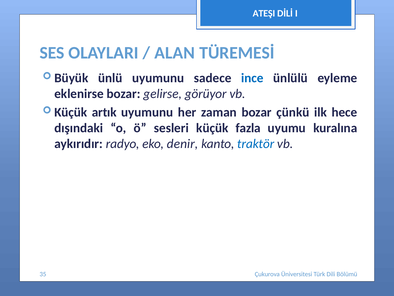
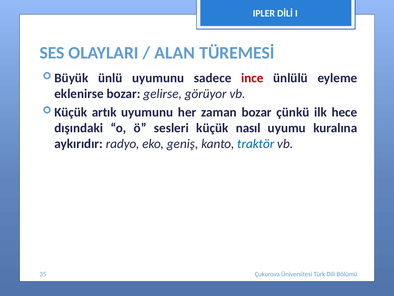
ATEŞI: ATEŞI -> IPLER
ince colour: blue -> red
fazla: fazla -> nasıl
denir: denir -> geniş
